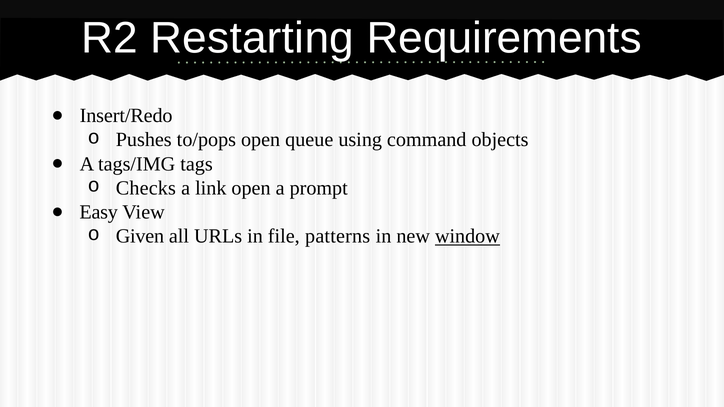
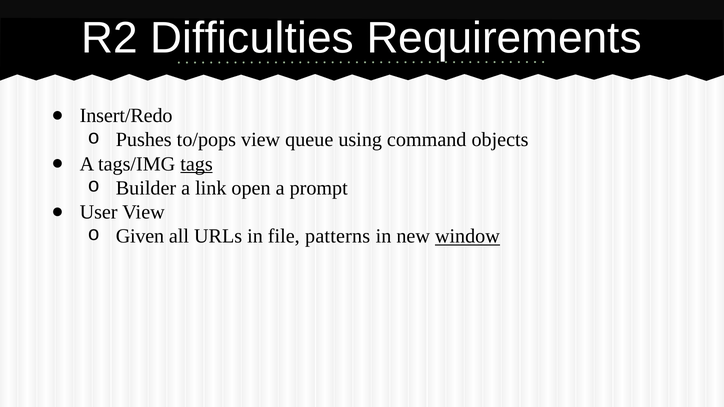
Restarting: Restarting -> Difficulties
to/pops open: open -> view
tags underline: none -> present
Checks: Checks -> Builder
Easy: Easy -> User
